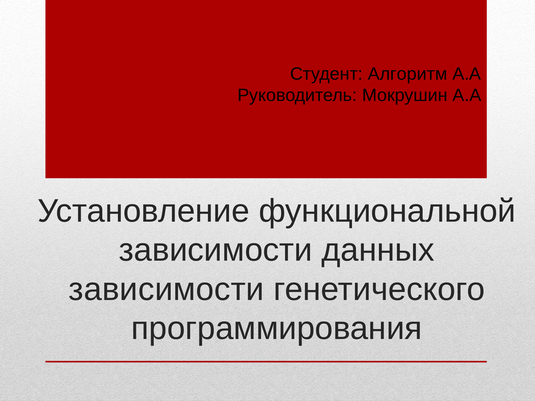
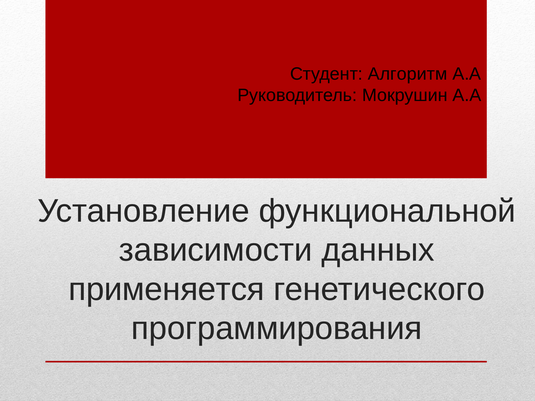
зависимости at (166, 290): зависимости -> применяется
